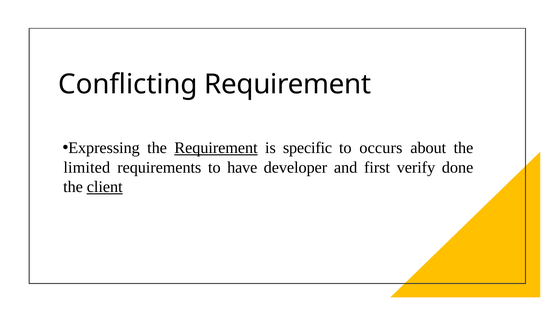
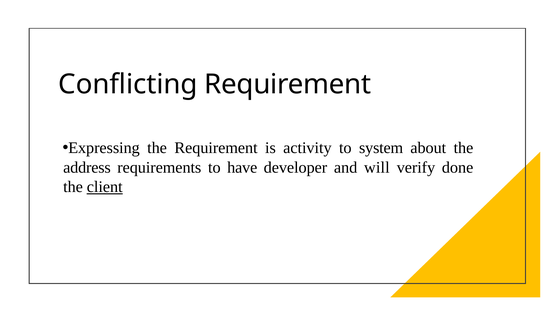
Requirement at (216, 148) underline: present -> none
specific: specific -> activity
occurs: occurs -> system
limited: limited -> address
first: first -> will
